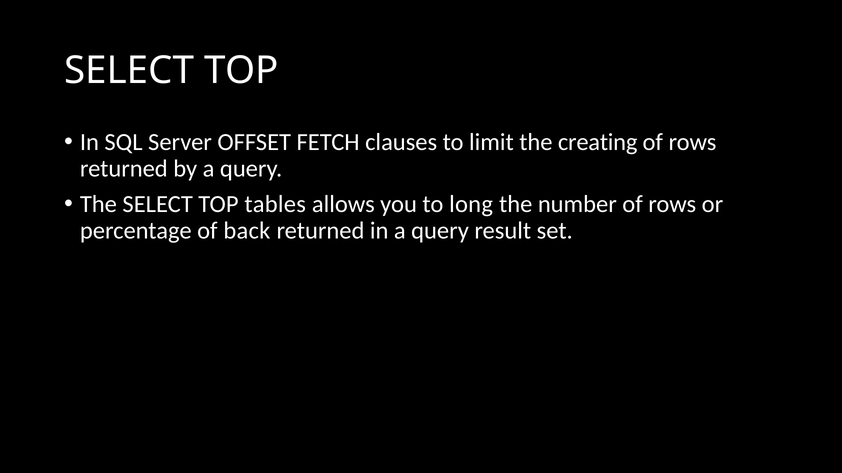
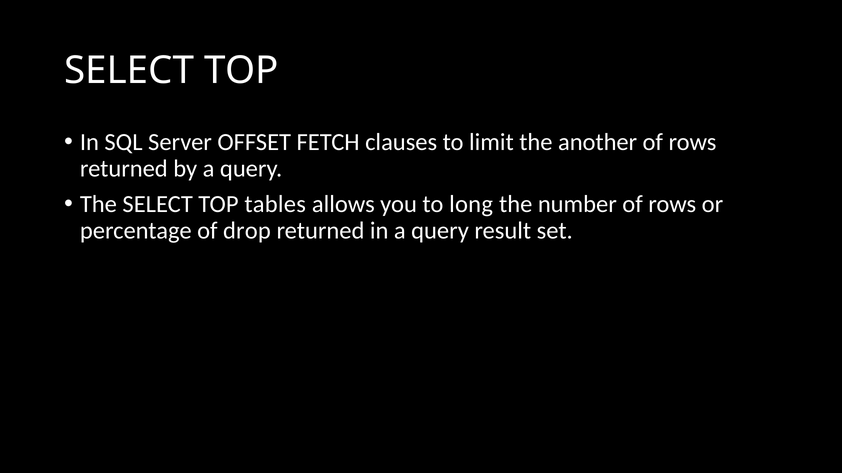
creating: creating -> another
back: back -> drop
